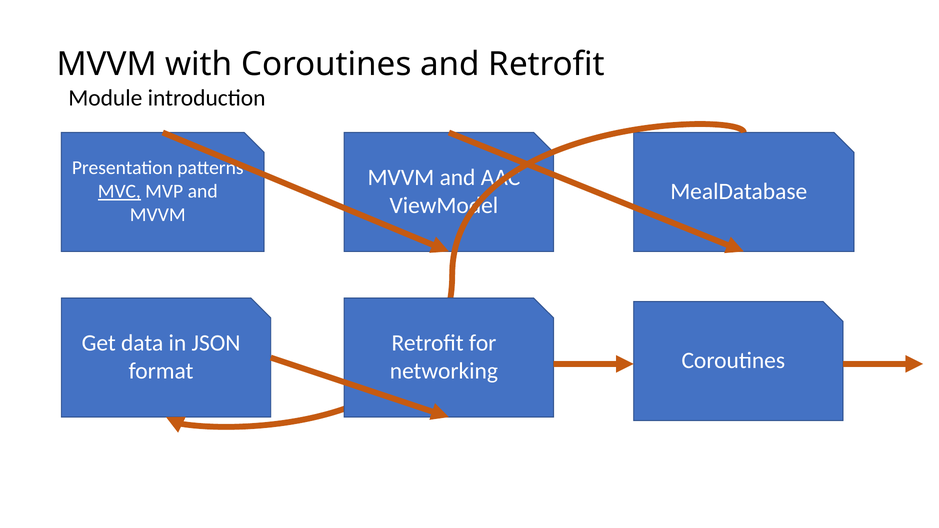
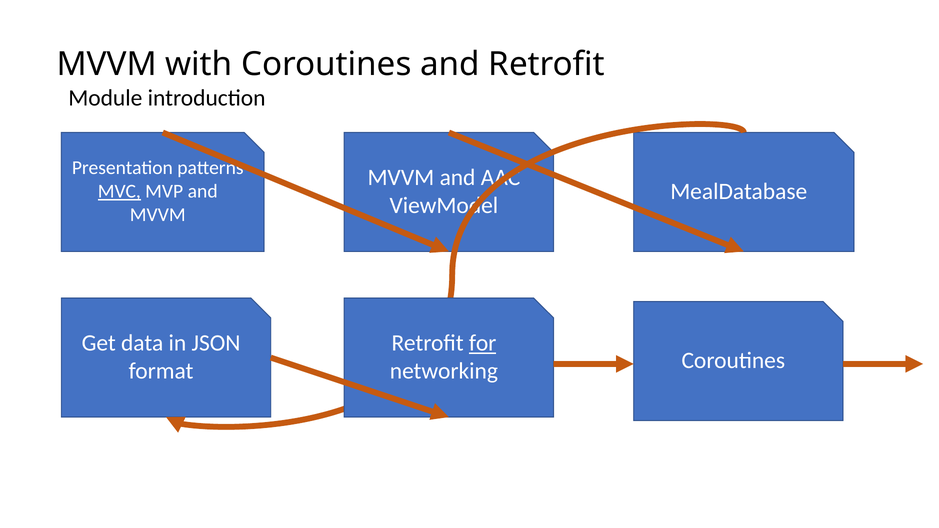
for underline: none -> present
